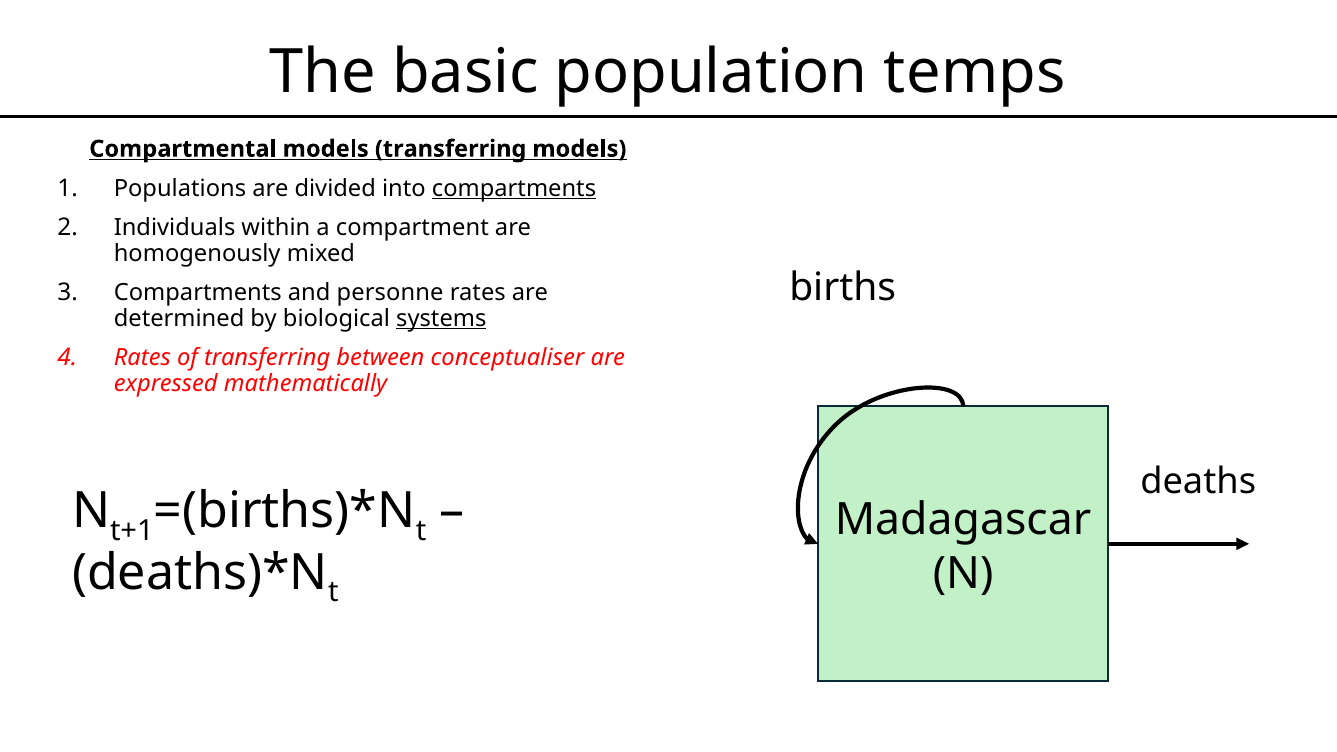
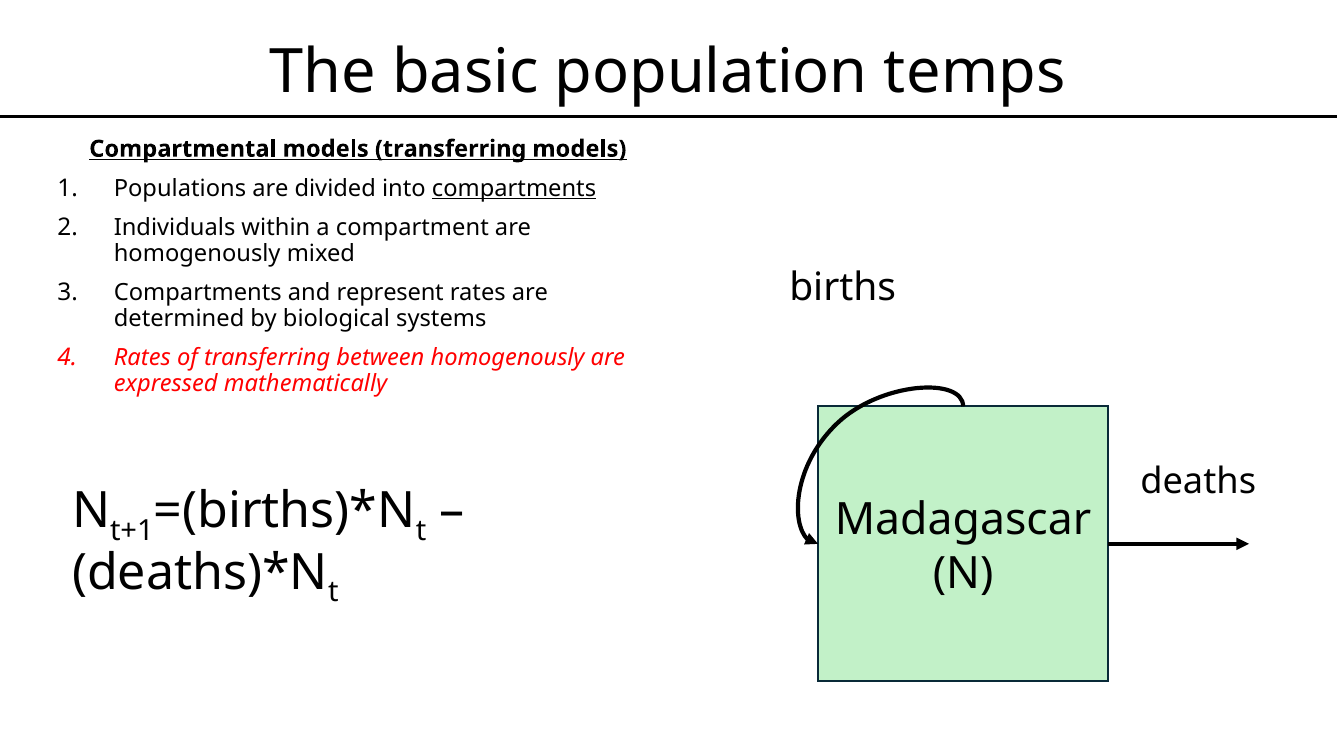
personne: personne -> represent
systems underline: present -> none
between conceptualiser: conceptualiser -> homogenously
